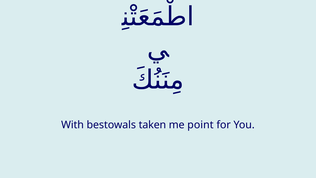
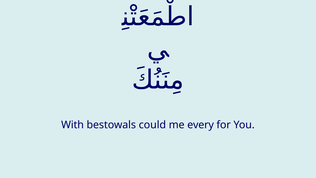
taken: taken -> could
point: point -> every
